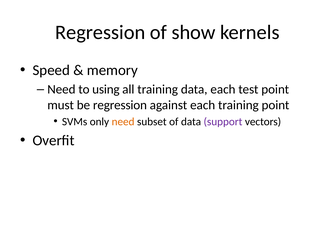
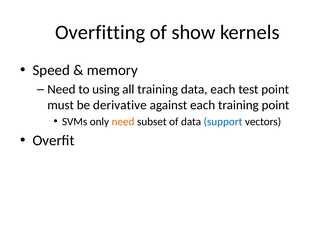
Regression at (100, 32): Regression -> Overfitting
be regression: regression -> derivative
support colour: purple -> blue
